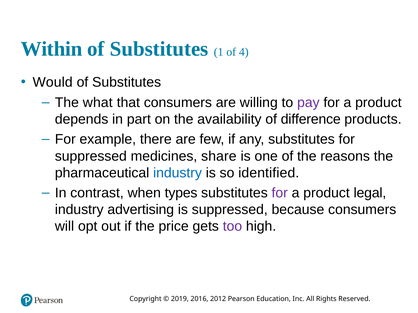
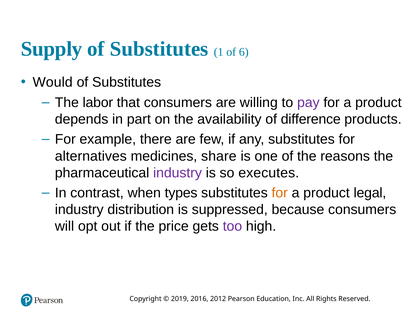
Within: Within -> Supply
4: 4 -> 6
what: what -> labor
suppressed at (91, 156): suppressed -> alternatives
industry at (178, 173) colour: blue -> purple
identified: identified -> executes
for at (280, 193) colour: purple -> orange
advertising: advertising -> distribution
